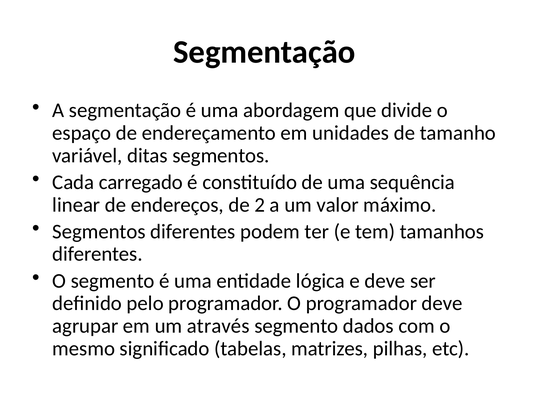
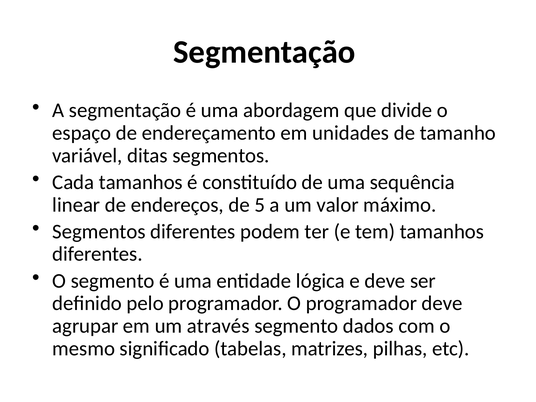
Cada carregado: carregado -> tamanhos
2: 2 -> 5
